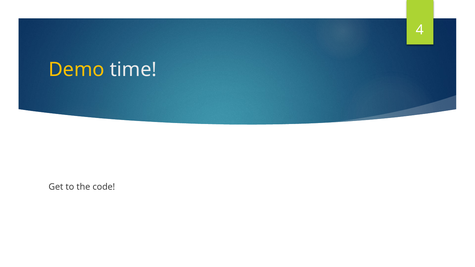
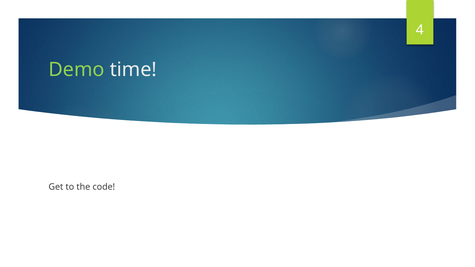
Demo colour: yellow -> light green
